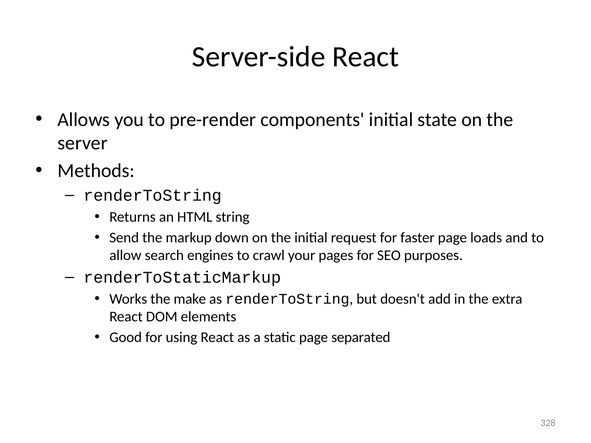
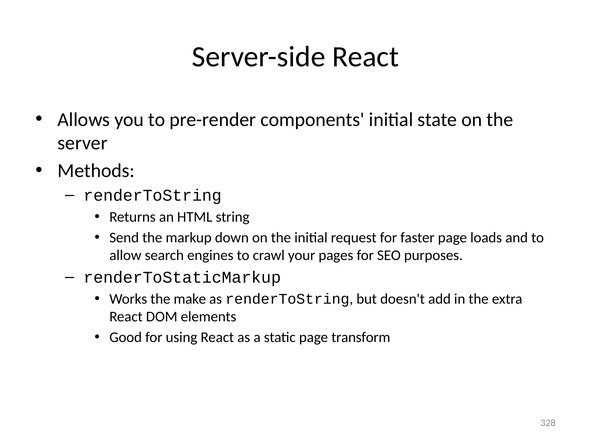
separated: separated -> transform
